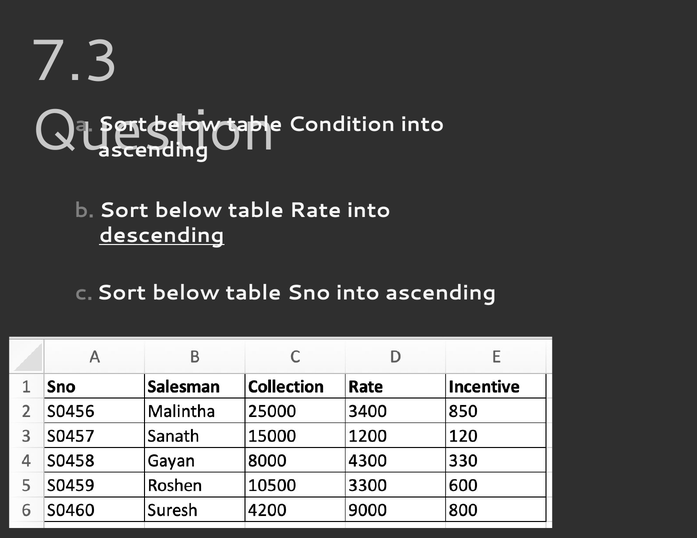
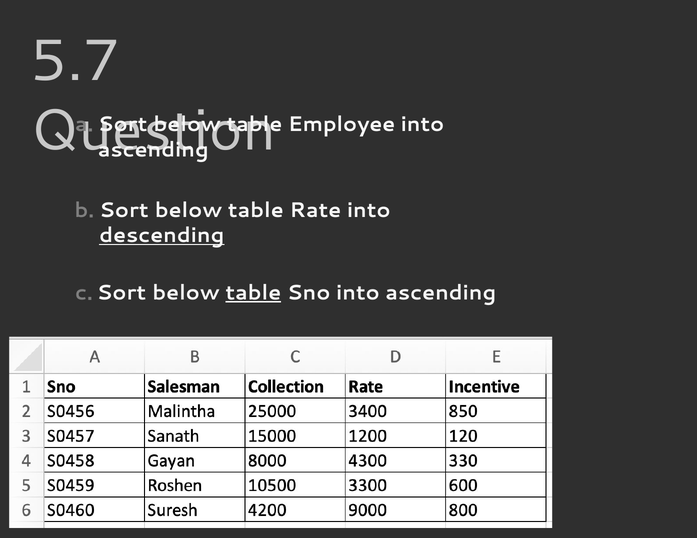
7.3: 7.3 -> 5.7
Condition: Condition -> Employee
table at (253, 293) underline: none -> present
